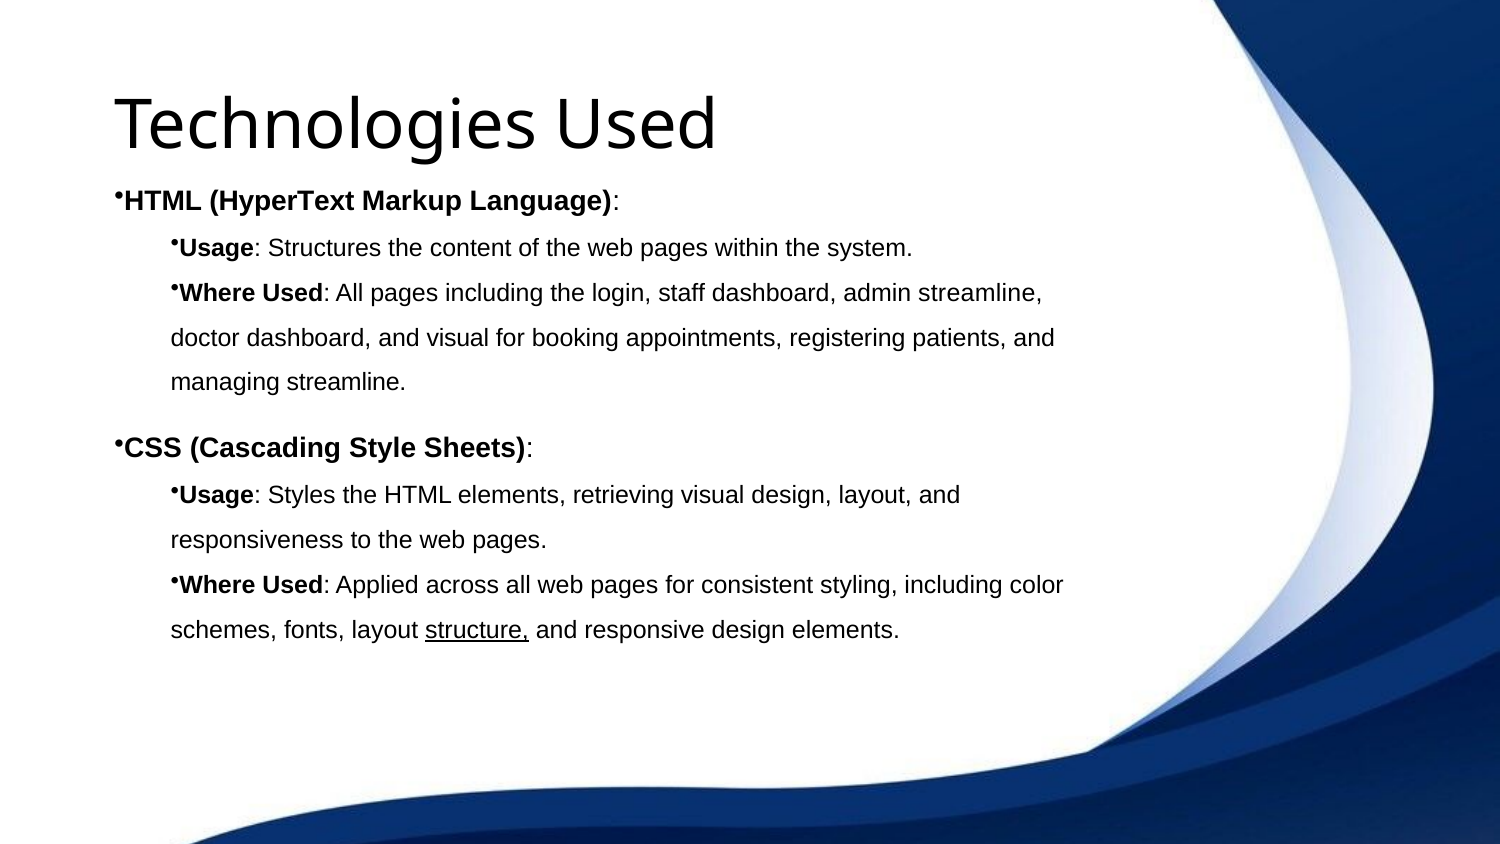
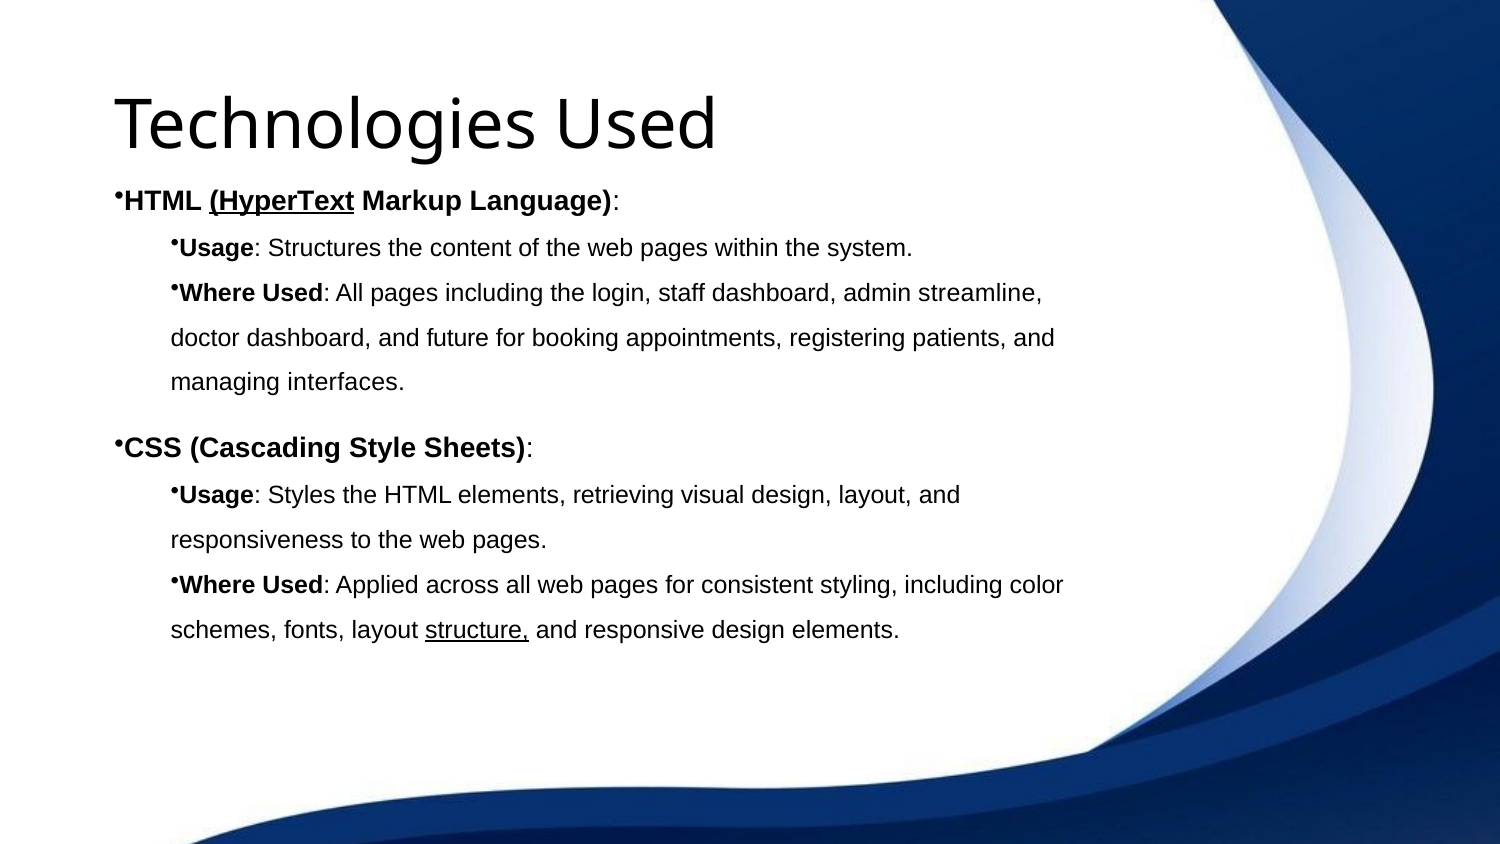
HyperText underline: none -> present
and visual: visual -> future
managing streamline: streamline -> interfaces
